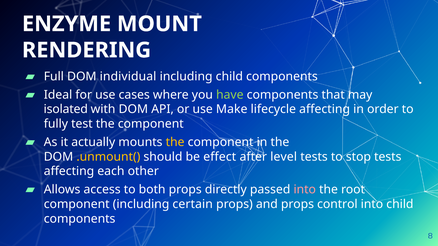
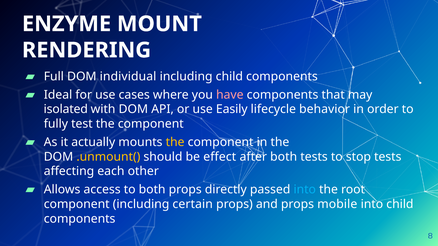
have colour: light green -> pink
Make: Make -> Easily
lifecycle affecting: affecting -> behavior
after level: level -> both
into at (305, 190) colour: pink -> light blue
control: control -> mobile
